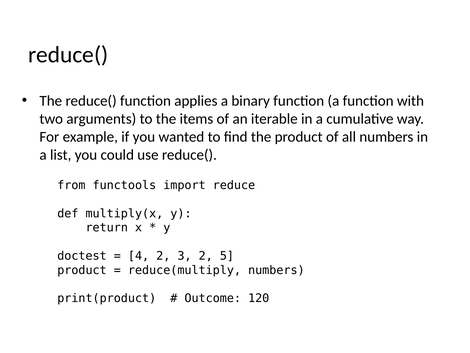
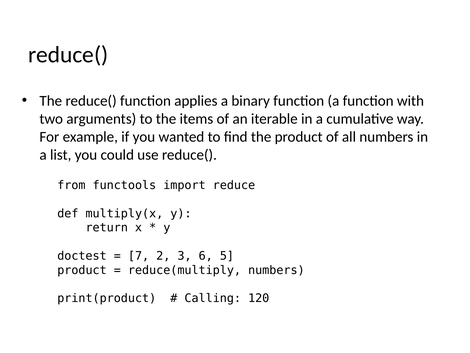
4: 4 -> 7
3 2: 2 -> 6
Outcome: Outcome -> Calling
